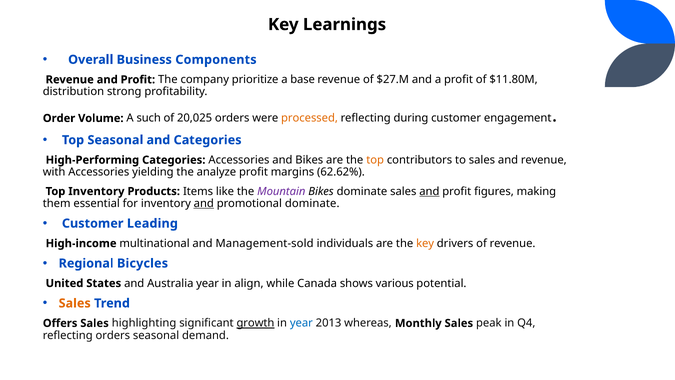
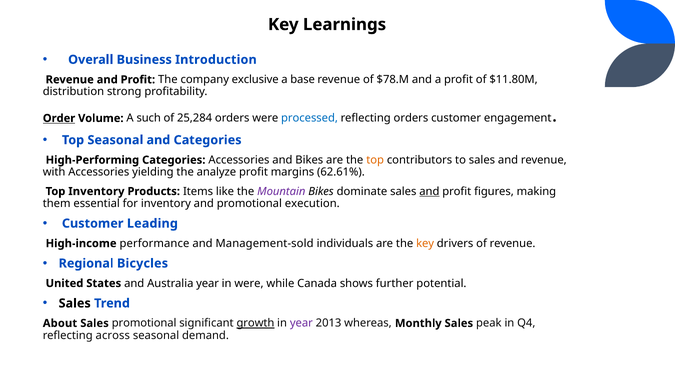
Components: Components -> Introduction
prioritize: prioritize -> exclusive
$27.M: $27.M -> $78.M
Order underline: none -> present
20,025: 20,025 -> 25,284
processed colour: orange -> blue
reflecting during: during -> orders
62.62%: 62.62% -> 62.61%
and at (204, 203) underline: present -> none
promotional dominate: dominate -> execution
multinational: multinational -> performance
in align: align -> were
various: various -> further
Sales at (75, 303) colour: orange -> black
Offers: Offers -> About
Sales highlighting: highlighting -> promotional
year at (301, 323) colour: blue -> purple
reflecting orders: orders -> across
